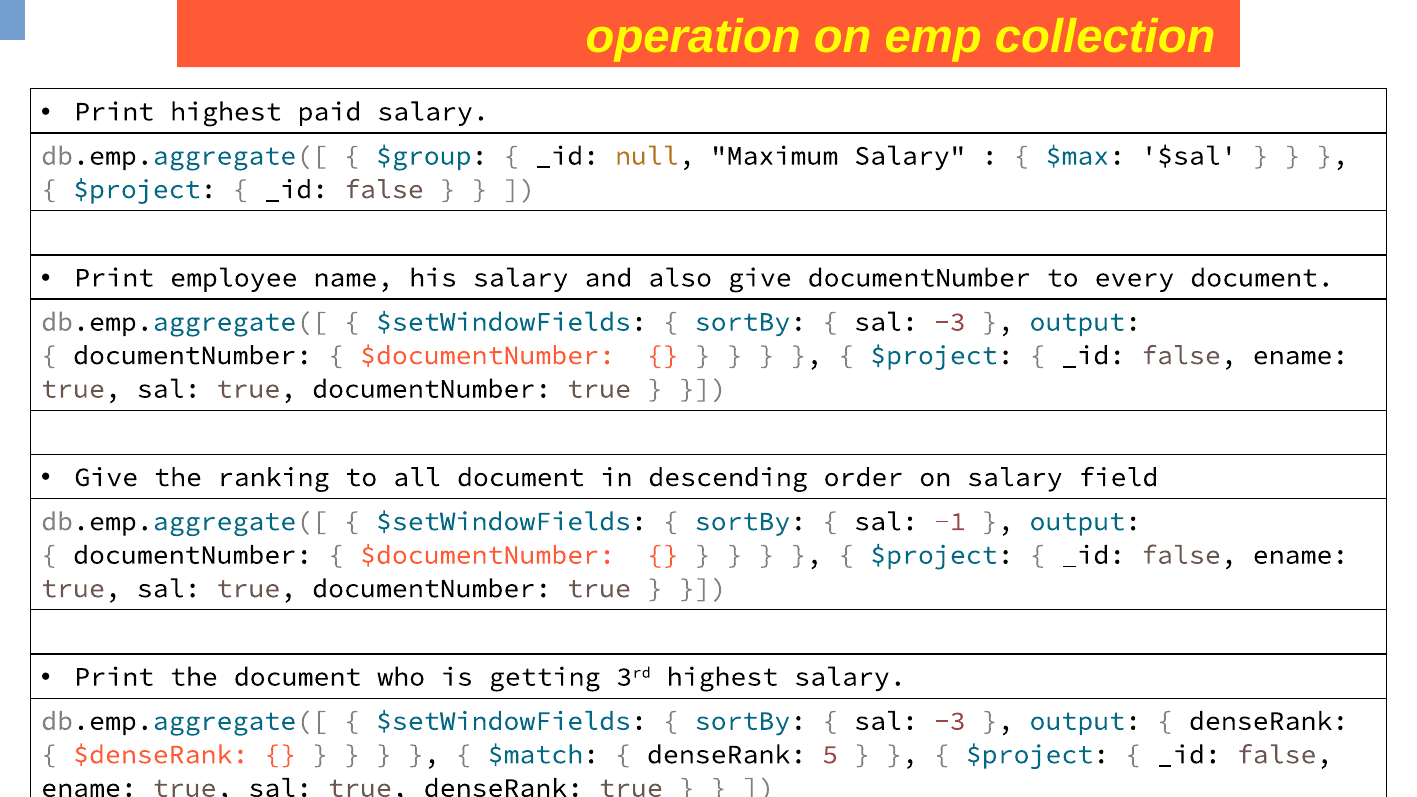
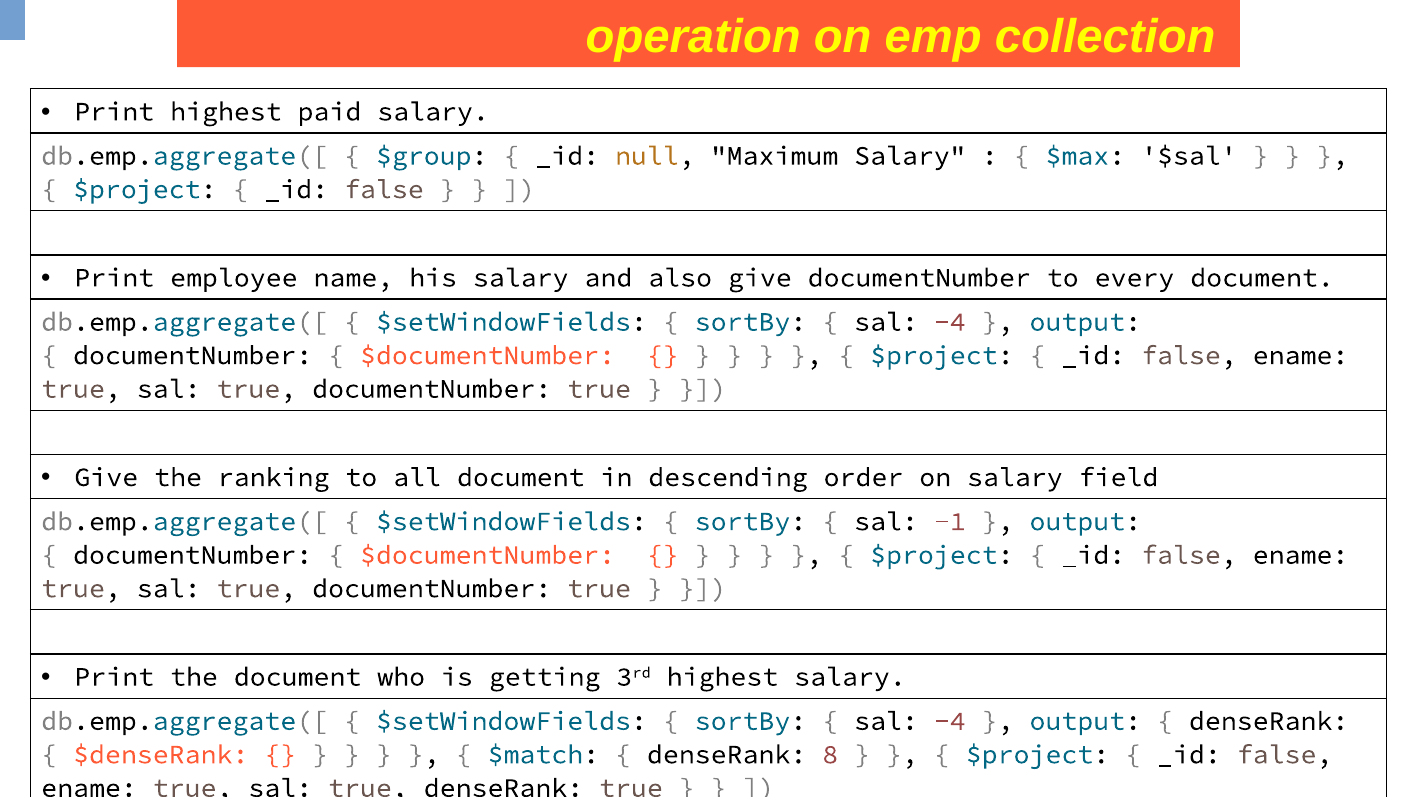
-3 at (950, 322): -3 -> -4
-3 at (950, 721): -3 -> -4
5: 5 -> 8
